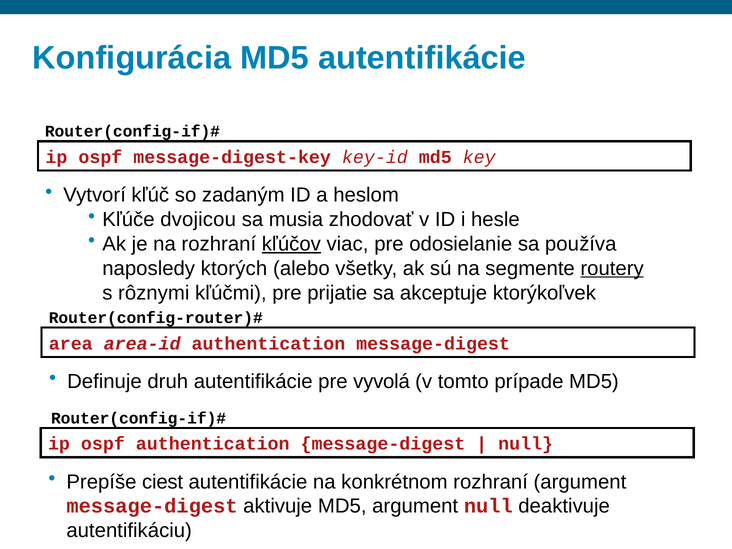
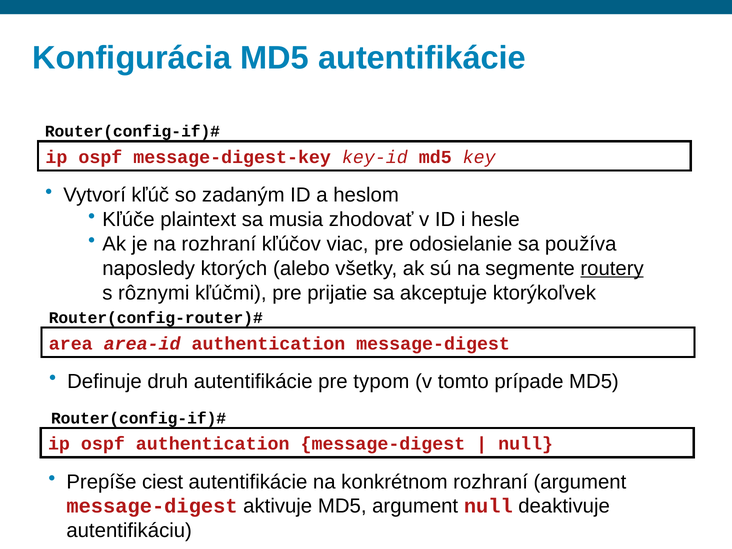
dvojicou: dvojicou -> plaintext
kľúčov underline: present -> none
vyvolá: vyvolá -> typom
